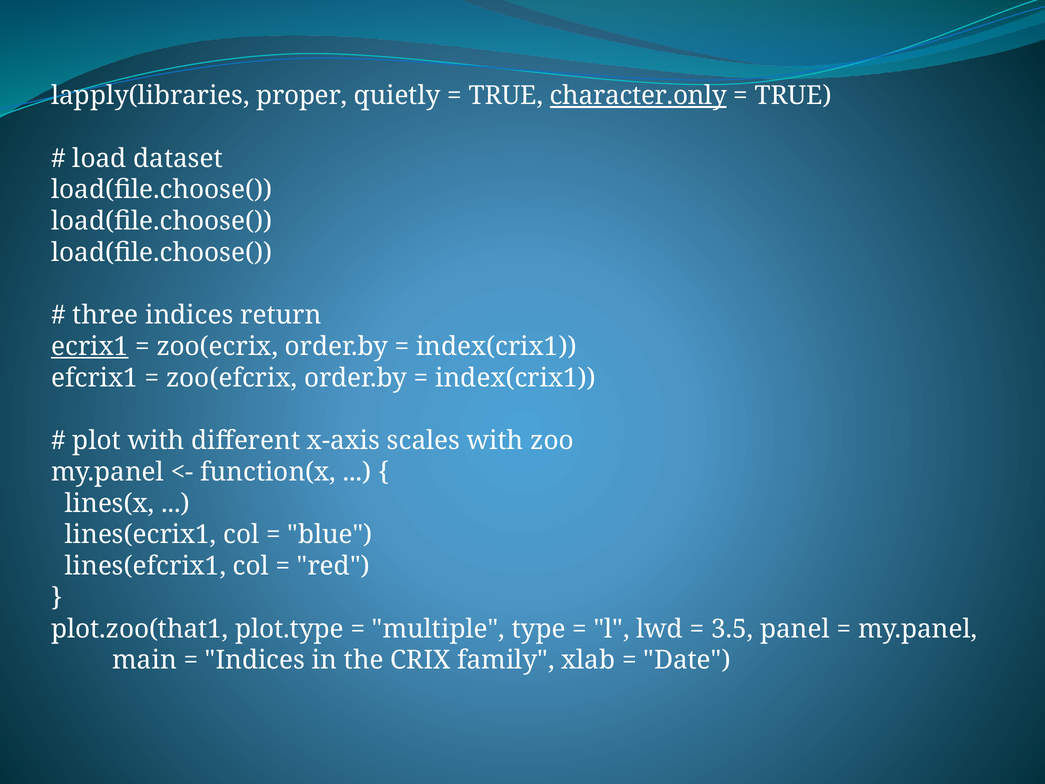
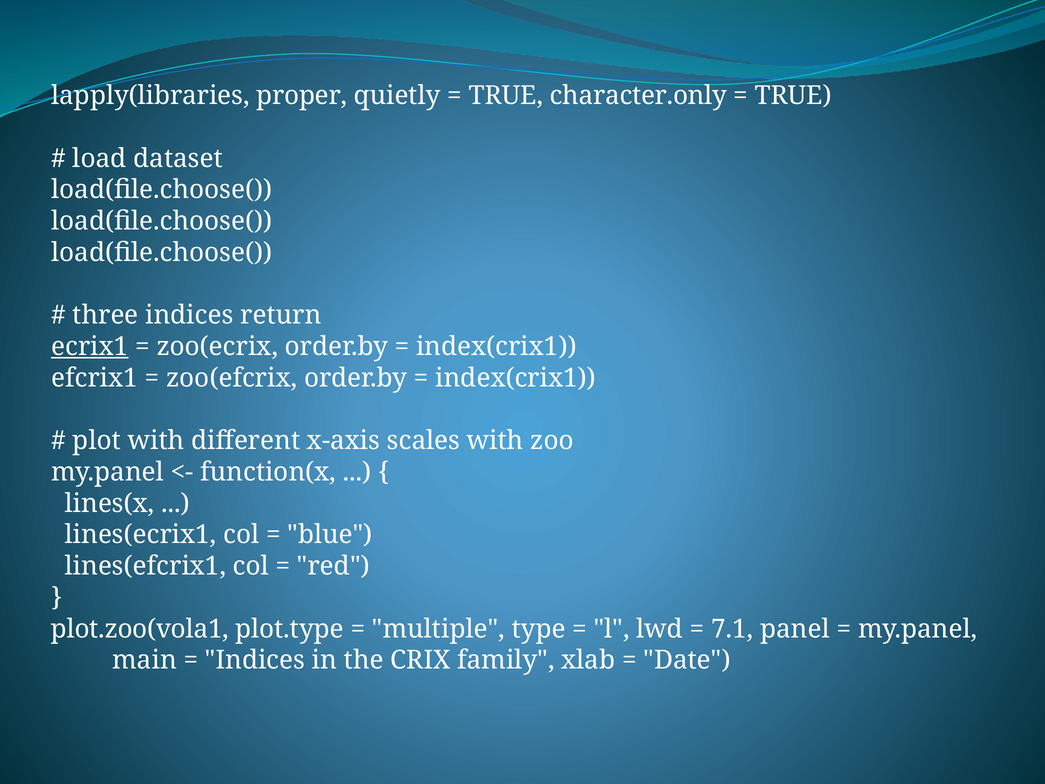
character.only underline: present -> none
plot.zoo(that1: plot.zoo(that1 -> plot.zoo(vola1
3.5: 3.5 -> 7.1
